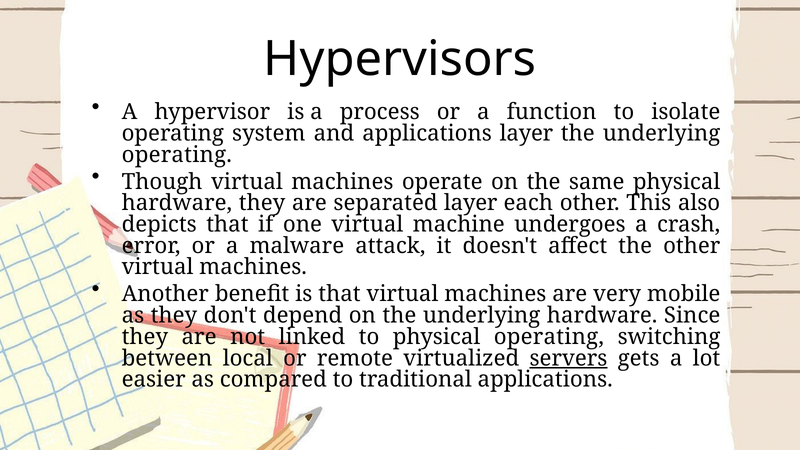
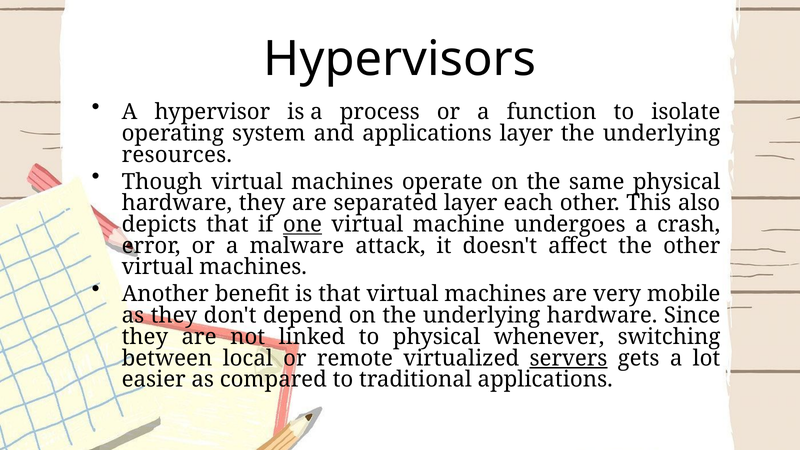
operating at (177, 155): operating -> resources
one underline: none -> present
physical operating: operating -> whenever
